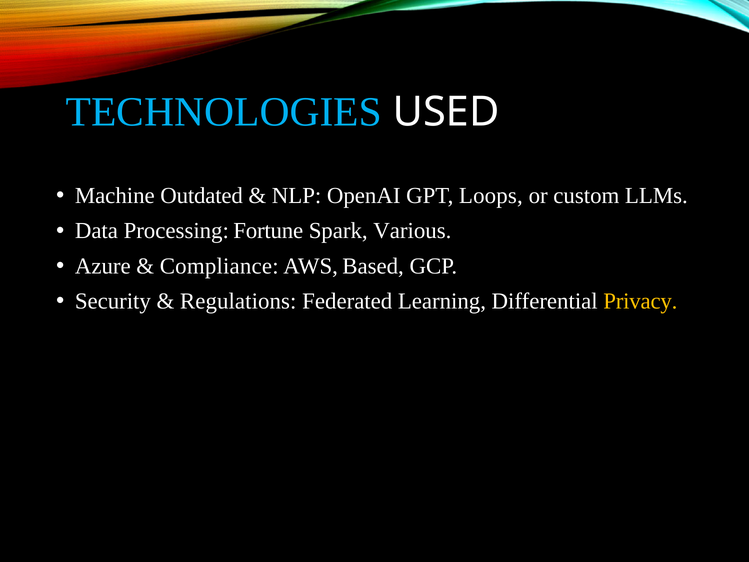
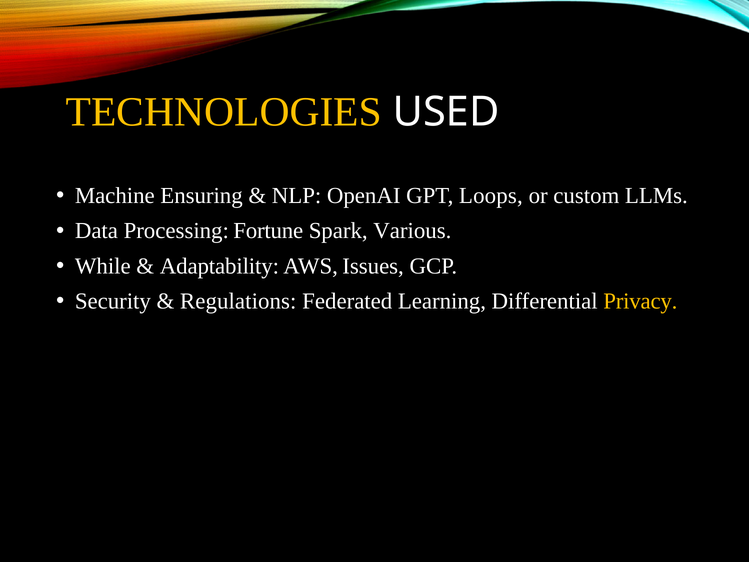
TECHNOLOGIES colour: light blue -> yellow
Outdated: Outdated -> Ensuring
Azure: Azure -> While
Compliance: Compliance -> Adaptability
Based: Based -> Issues
